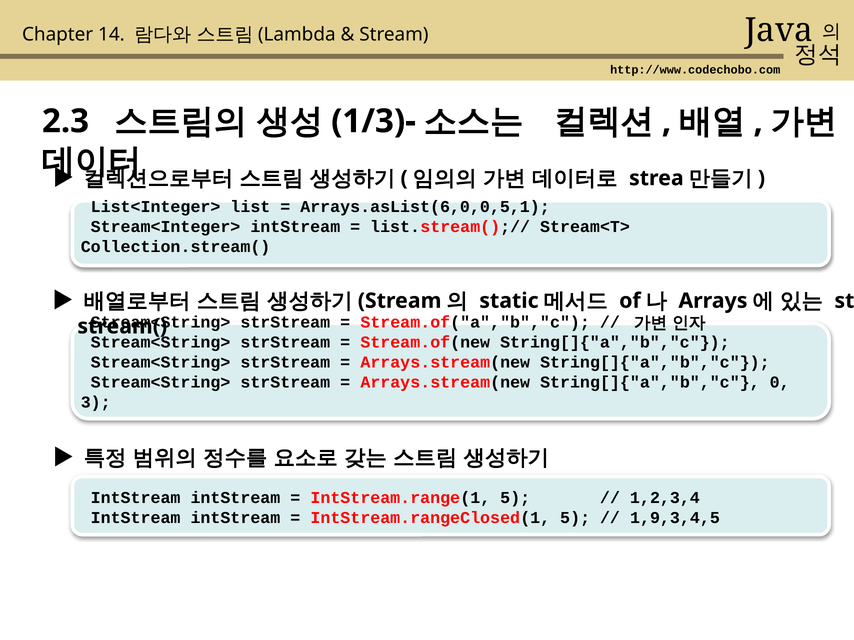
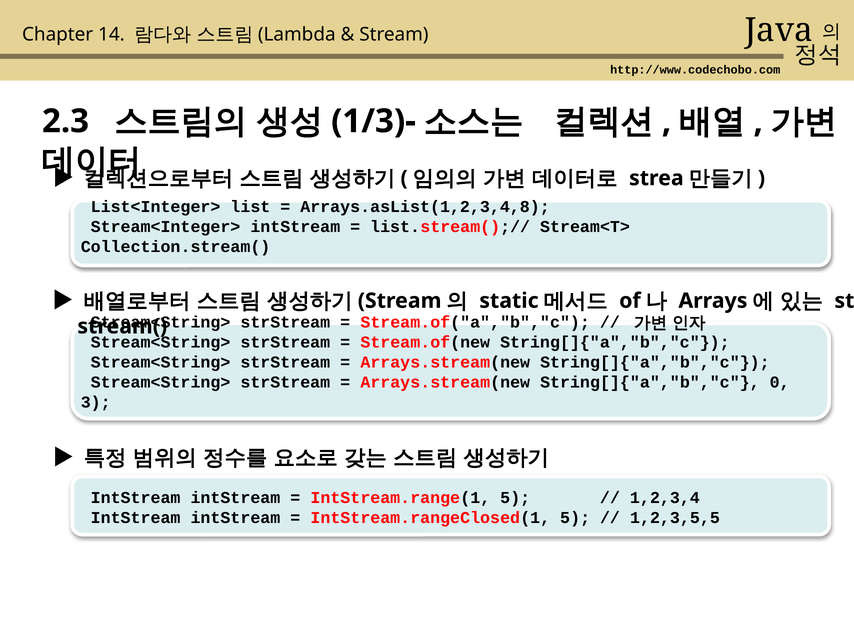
Arrays.asList(6,0,0,5,1: Arrays.asList(6,0,0,5,1 -> Arrays.asList(1,2,3,4,8
1,9,3,4,5: 1,9,3,4,5 -> 1,2,3,5,5
